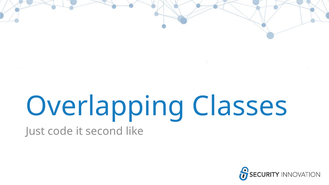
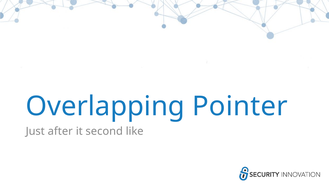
Classes: Classes -> Pointer
code: code -> after
